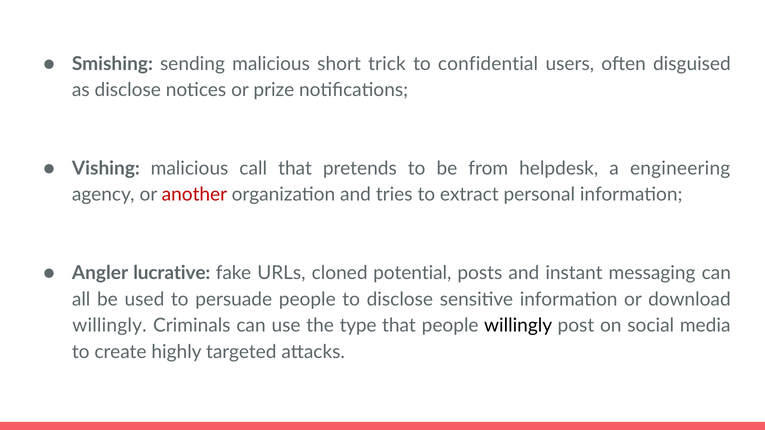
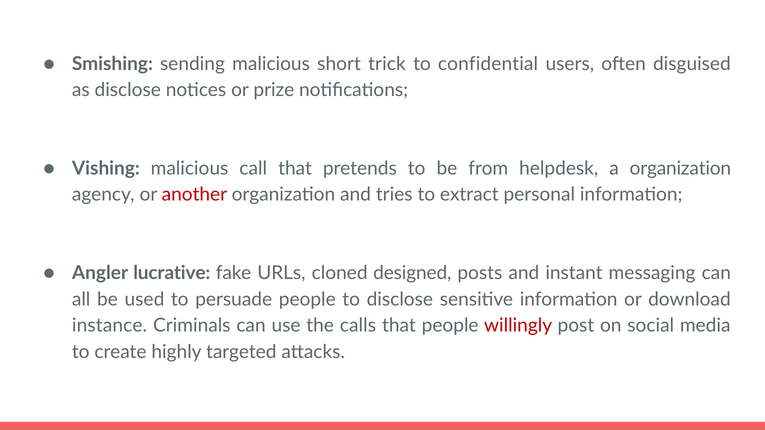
a engineering: engineering -> organization
potential: potential -> designed
willingly at (110, 326): willingly -> instance
type: type -> calls
willingly at (518, 326) colour: black -> red
